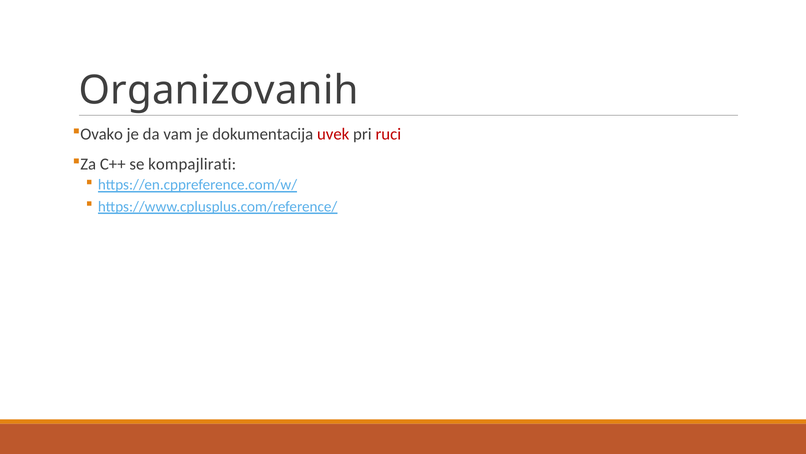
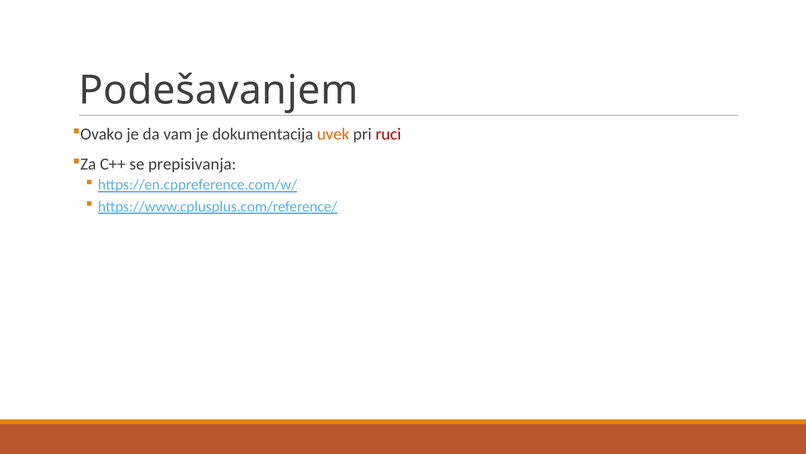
Organizovanih: Organizovanih -> Podešavanjem
uvek colour: red -> orange
kompajlirati: kompajlirati -> prepisivanja
